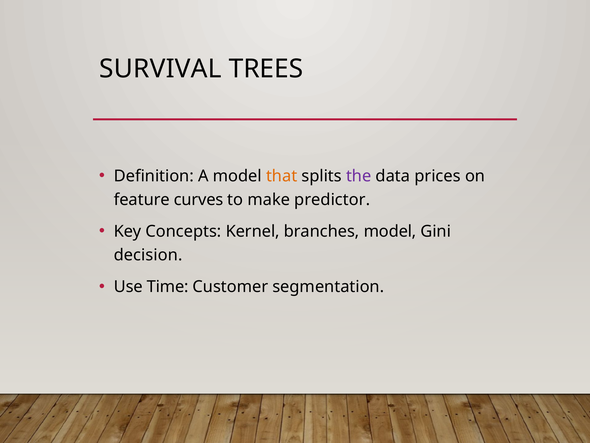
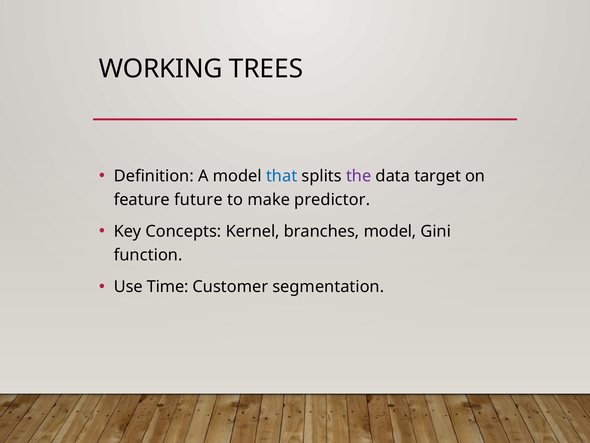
SURVIVAL: SURVIVAL -> WORKING
that colour: orange -> blue
prices: prices -> target
curves: curves -> future
decision: decision -> function
